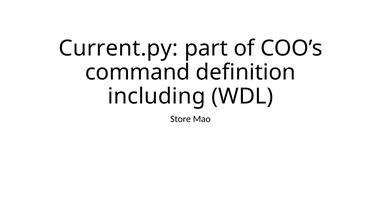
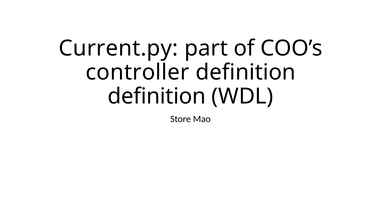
command: command -> controller
including at (157, 96): including -> definition
